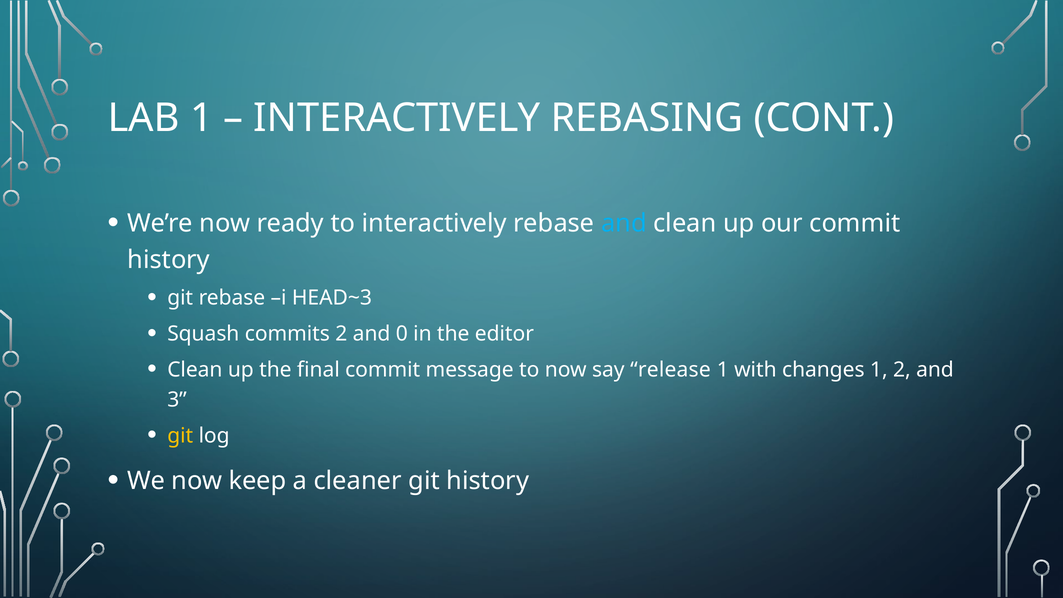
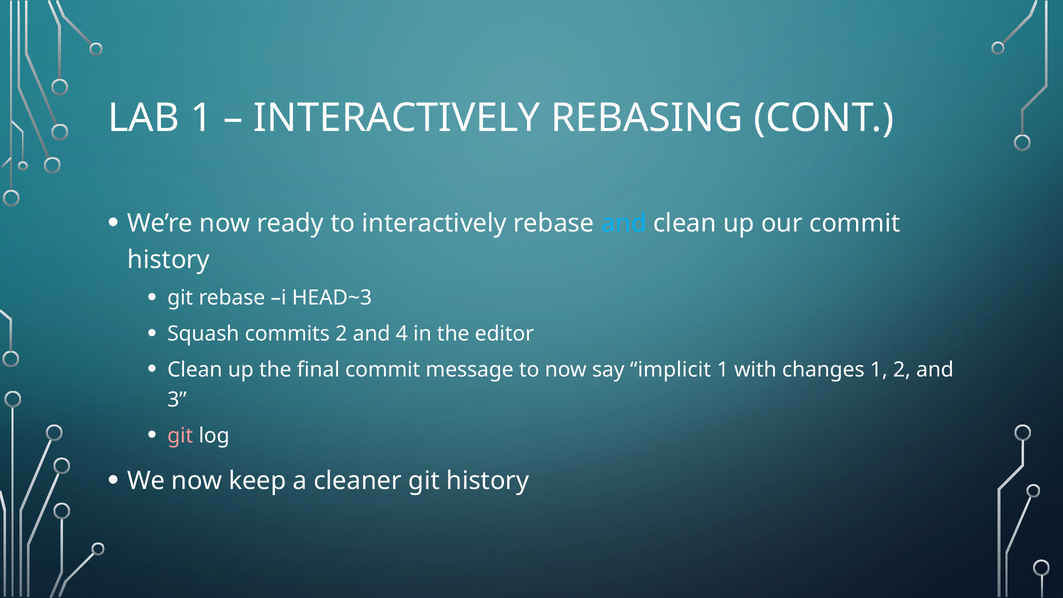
0: 0 -> 4
release: release -> implicit
git at (180, 436) colour: yellow -> pink
